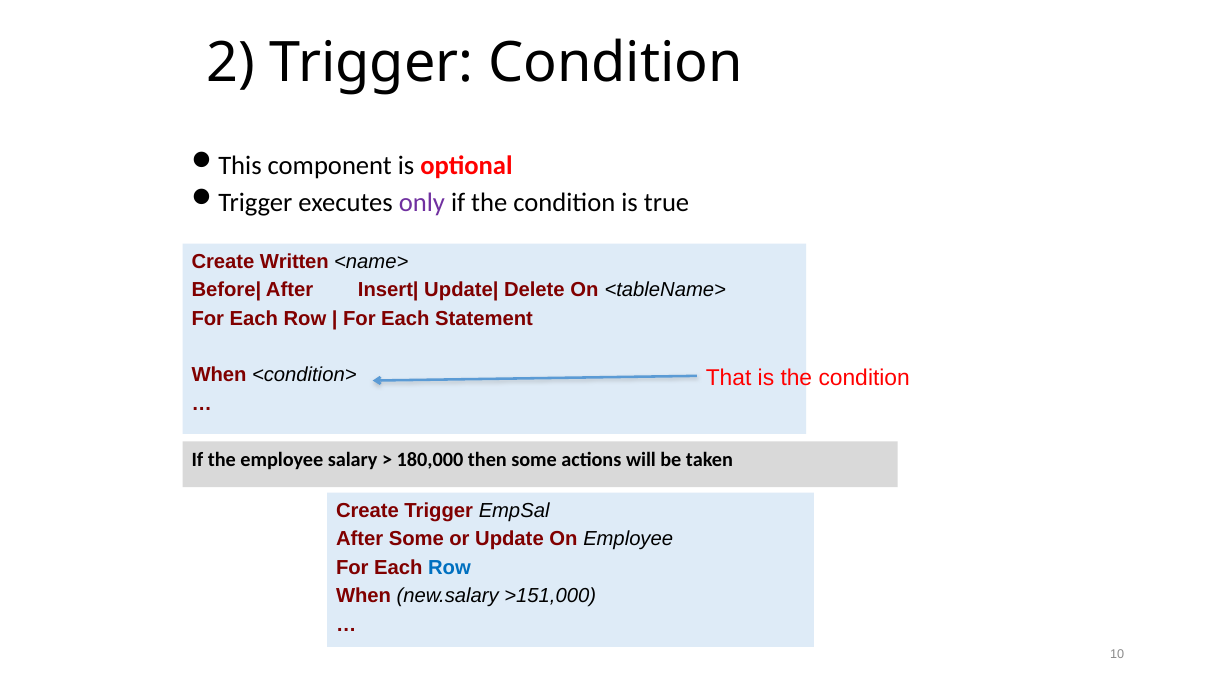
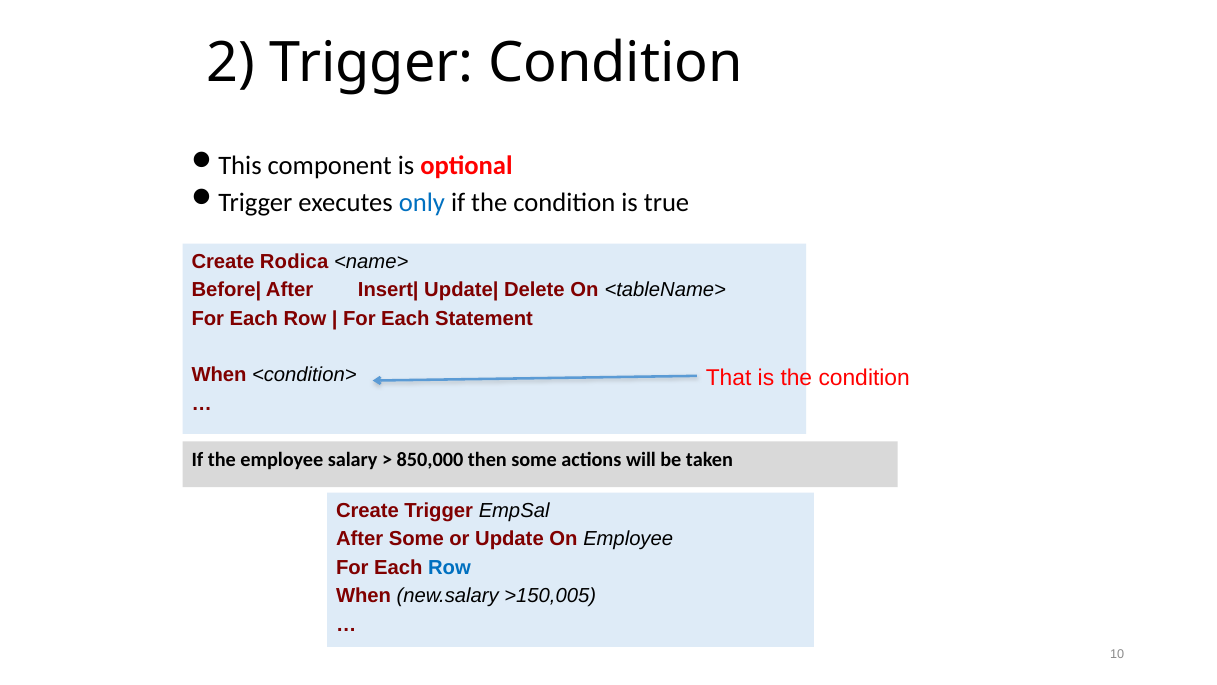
only colour: purple -> blue
Written: Written -> Rodica
180,000: 180,000 -> 850,000
>151,000: >151,000 -> >150,005
